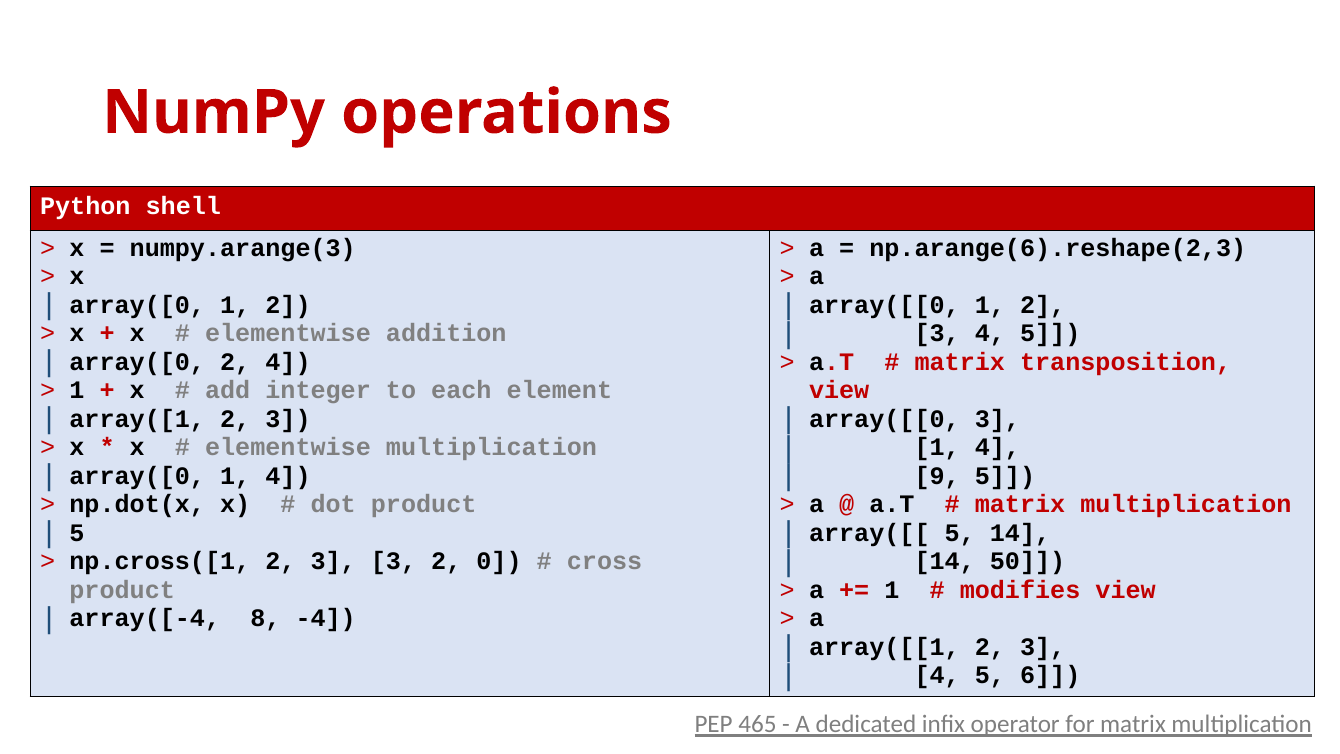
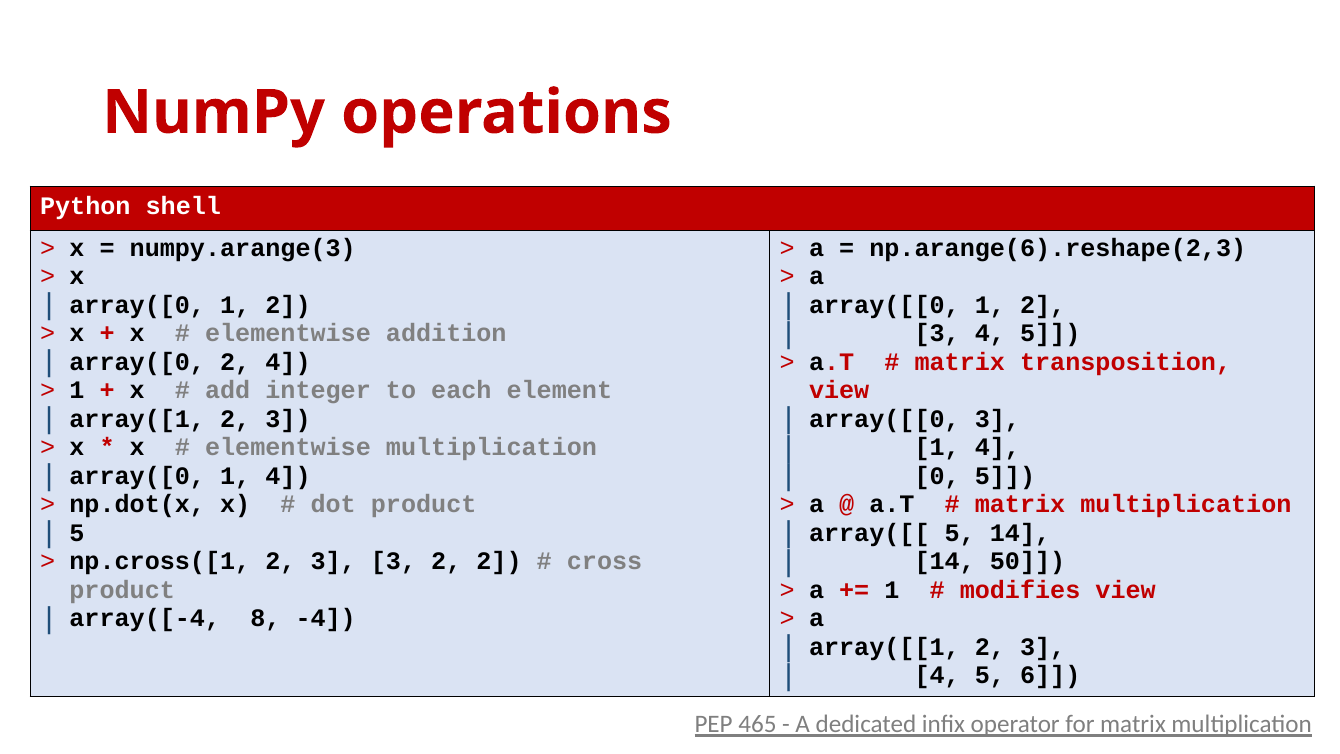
9: 9 -> 0
2 0: 0 -> 2
